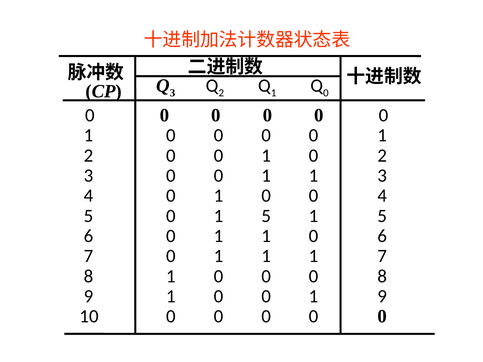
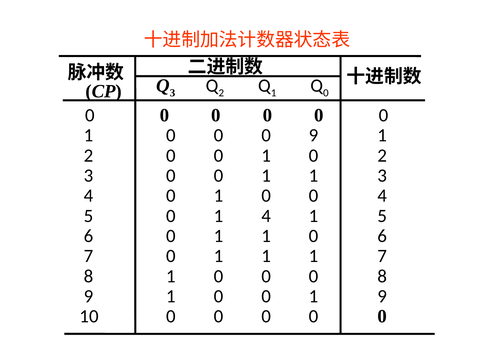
0 at (314, 136): 0 -> 9
1 5: 5 -> 4
